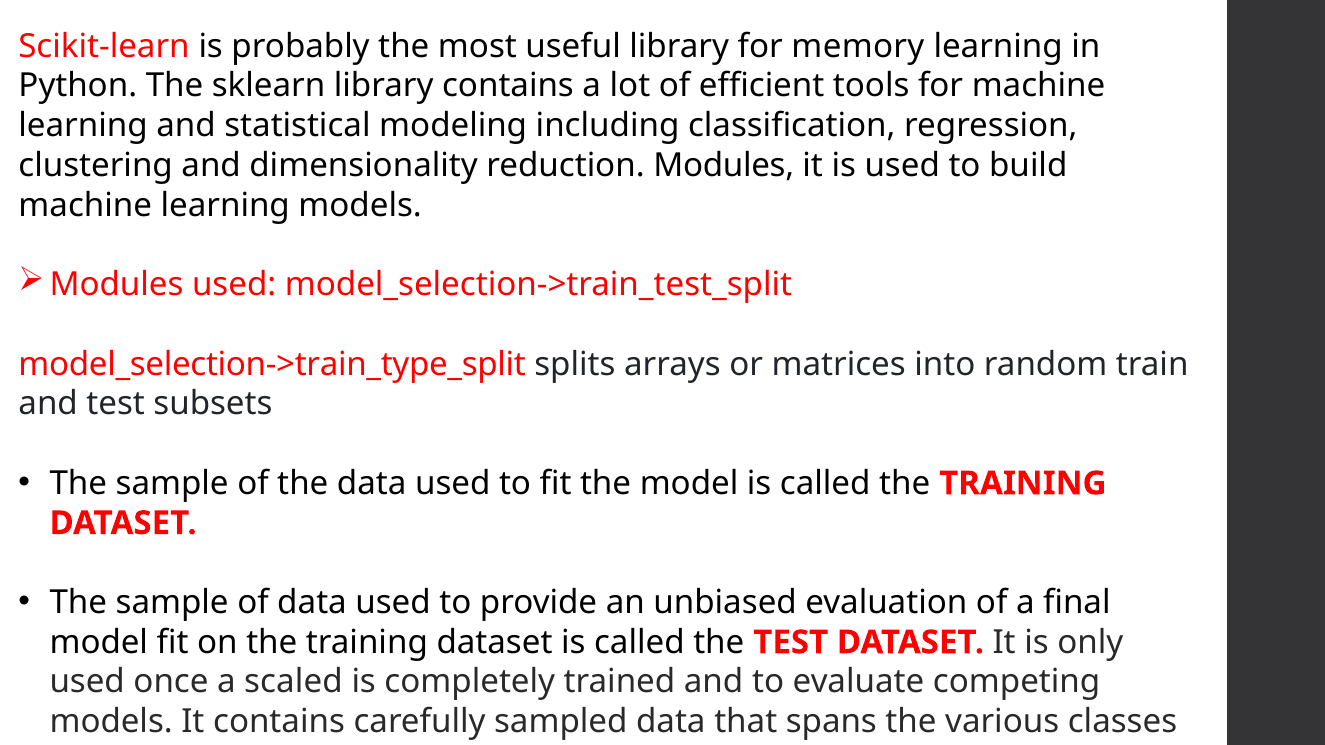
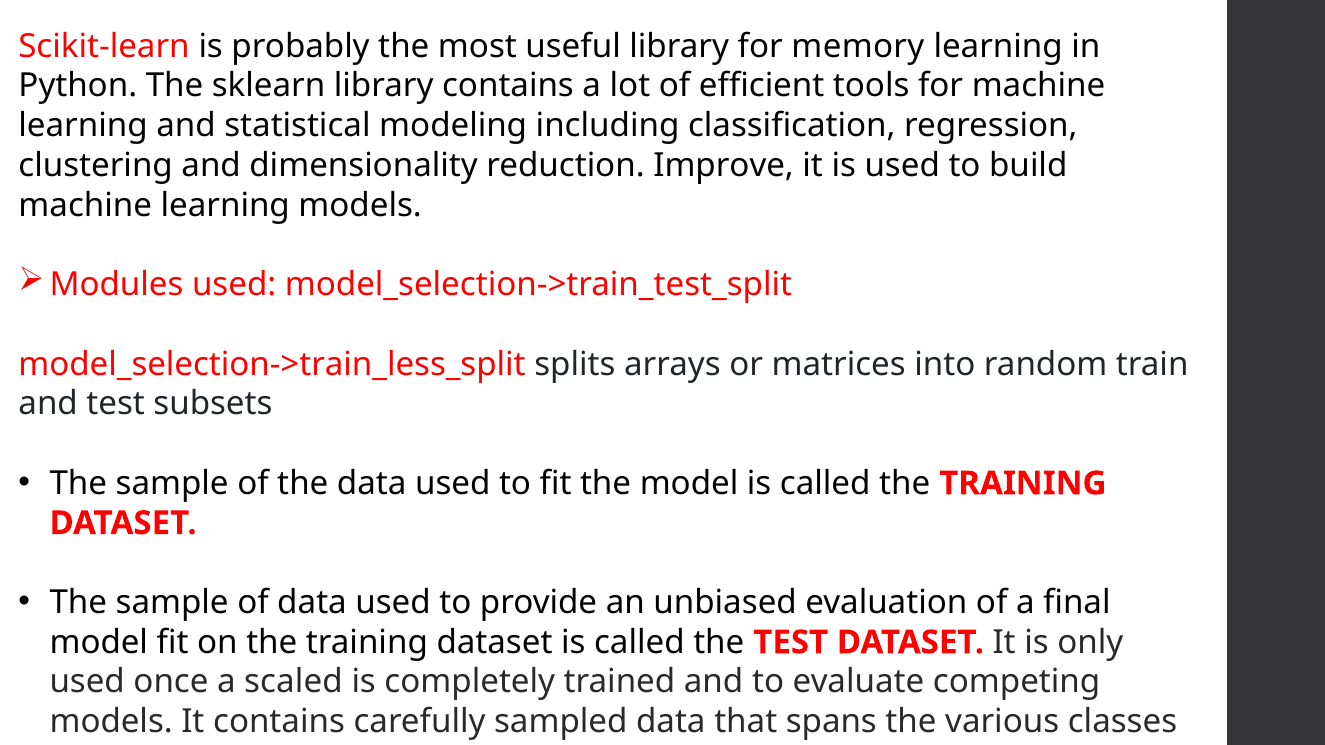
reduction Modules: Modules -> Improve
model_selection->train_type_split: model_selection->train_type_split -> model_selection->train_less_split
